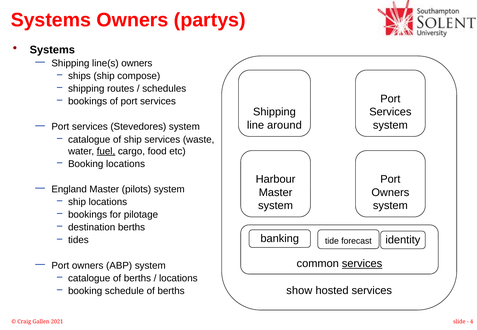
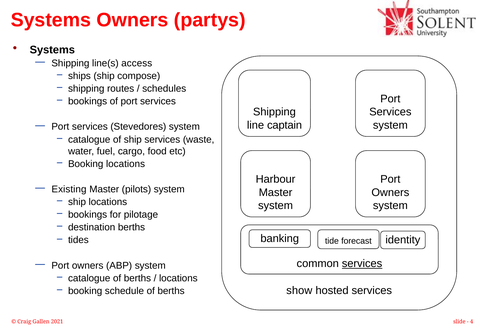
line(s owners: owners -> access
around: around -> captain
fuel underline: present -> none
England: England -> Existing
